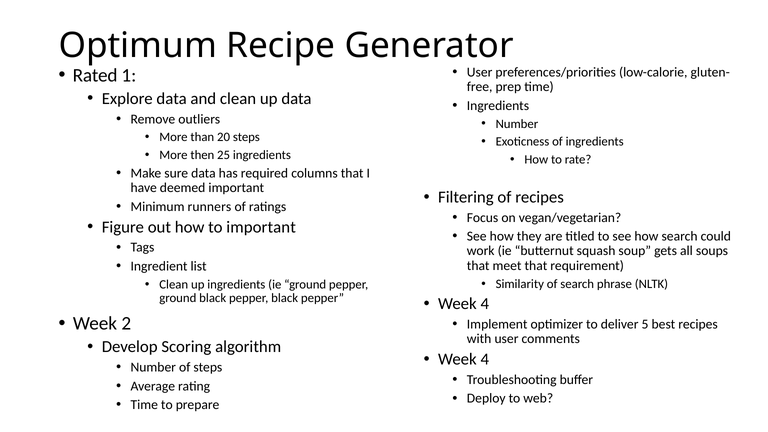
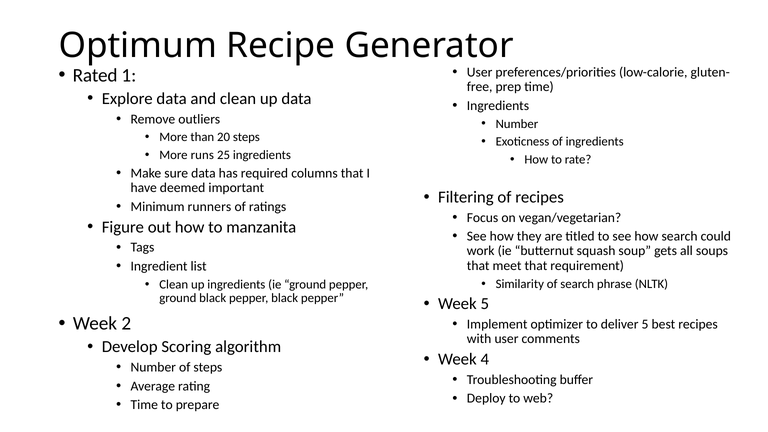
then: then -> runs
to important: important -> manzanita
4 at (485, 304): 4 -> 5
